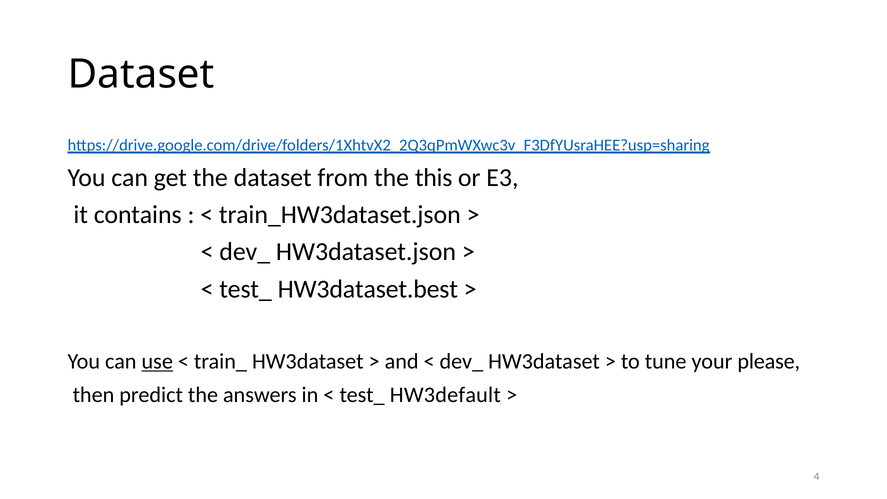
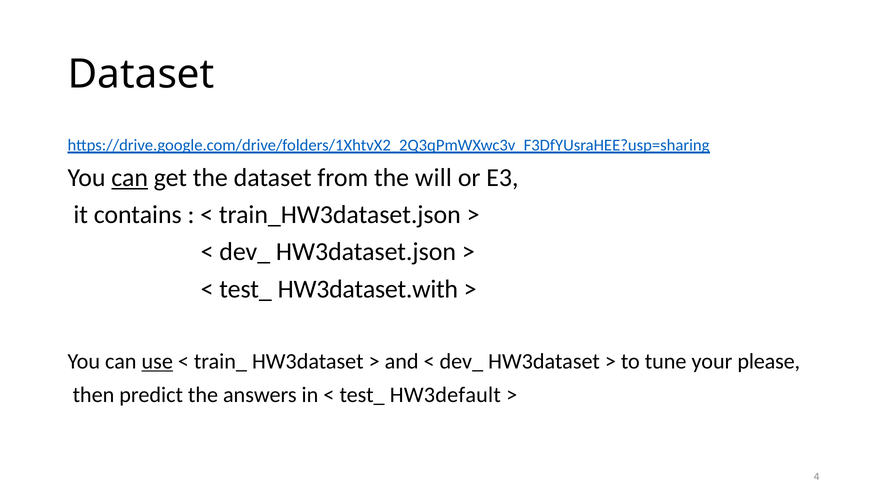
can at (130, 177) underline: none -> present
this: this -> will
HW3dataset.best: HW3dataset.best -> HW3dataset.with
